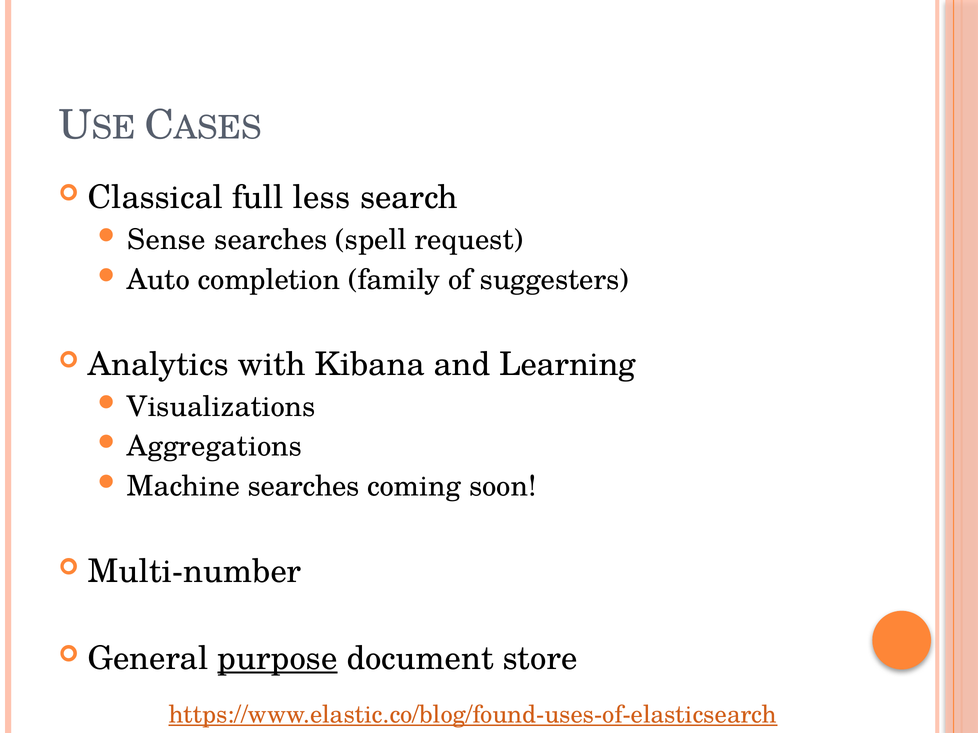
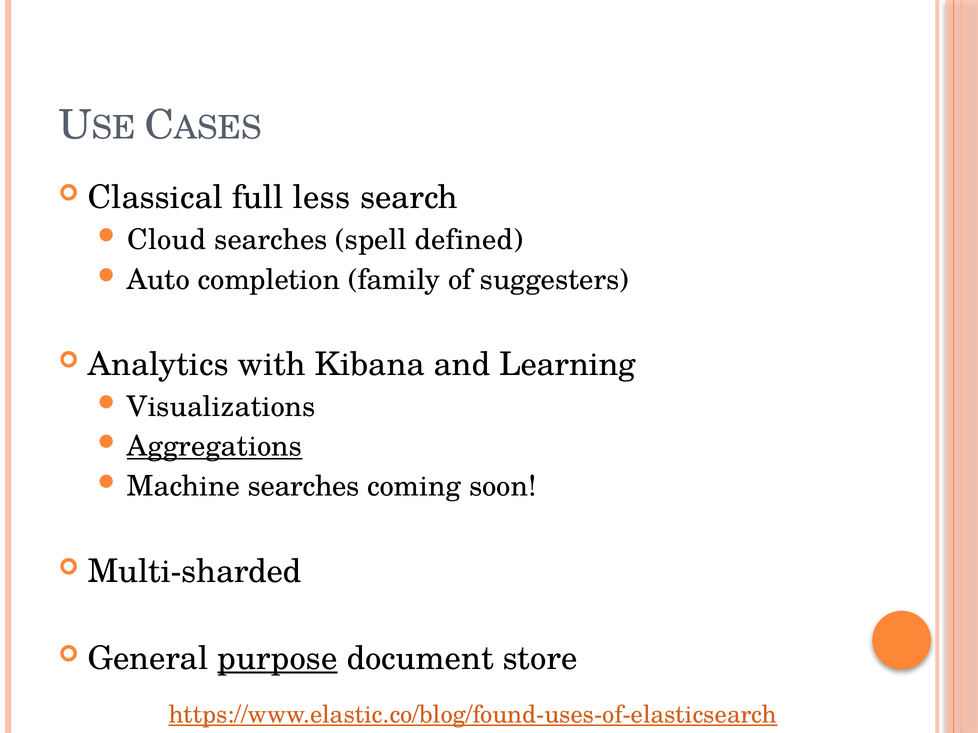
Sense: Sense -> Cloud
request: request -> defined
Aggregations underline: none -> present
Multi-number: Multi-number -> Multi-sharded
